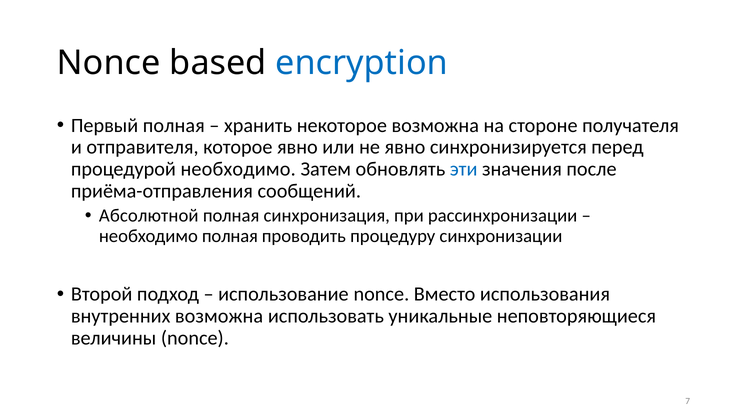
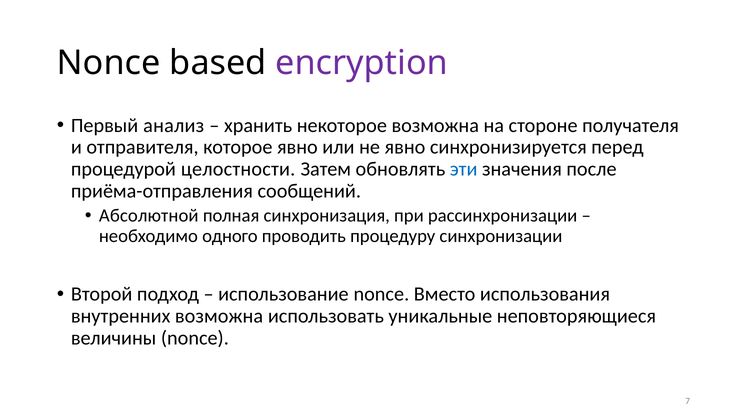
encryption colour: blue -> purple
Первый полная: полная -> анализ
процедурой необходимо: необходимо -> целостности
необходимо полная: полная -> одного
